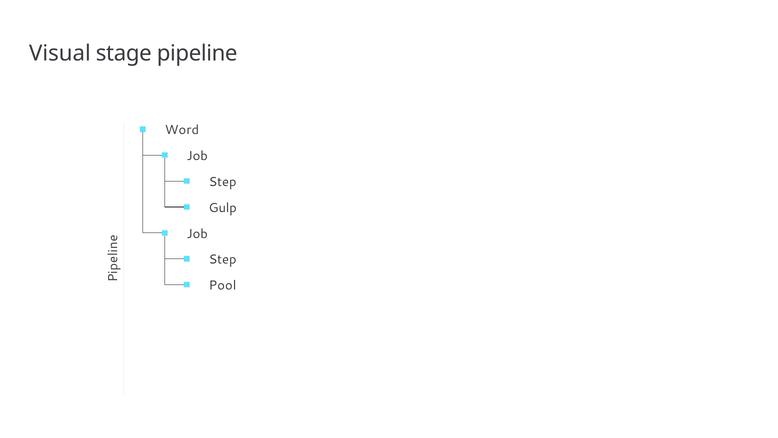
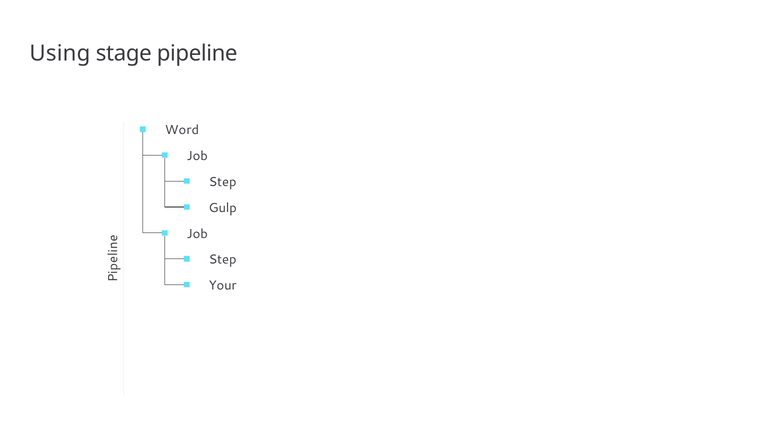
Visual: Visual -> Using
Pool: Pool -> Your
